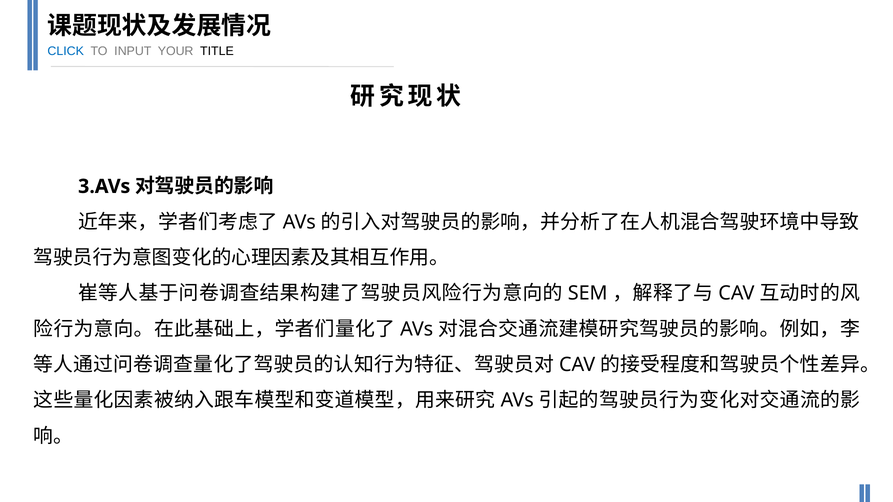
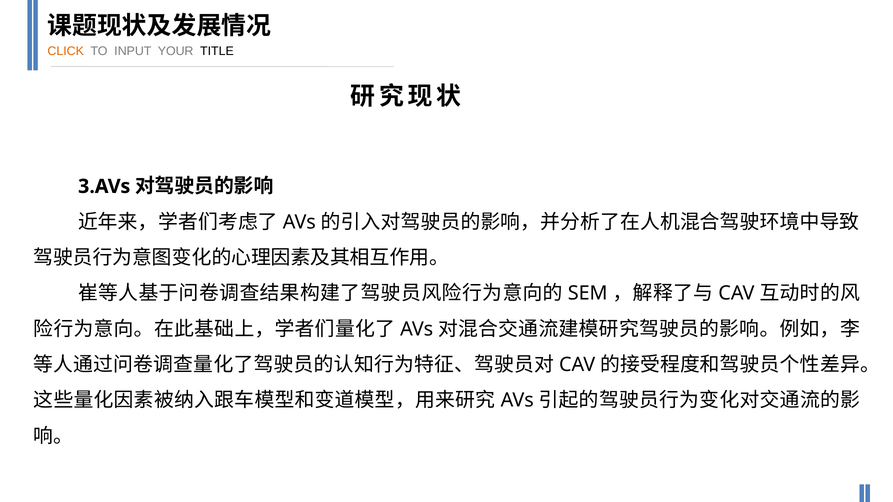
CLICK colour: blue -> orange
